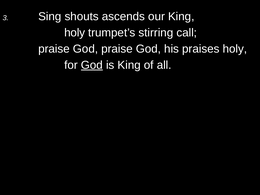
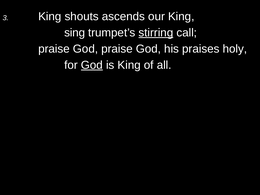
3 Sing: Sing -> King
holy at (75, 33): holy -> sing
stirring underline: none -> present
